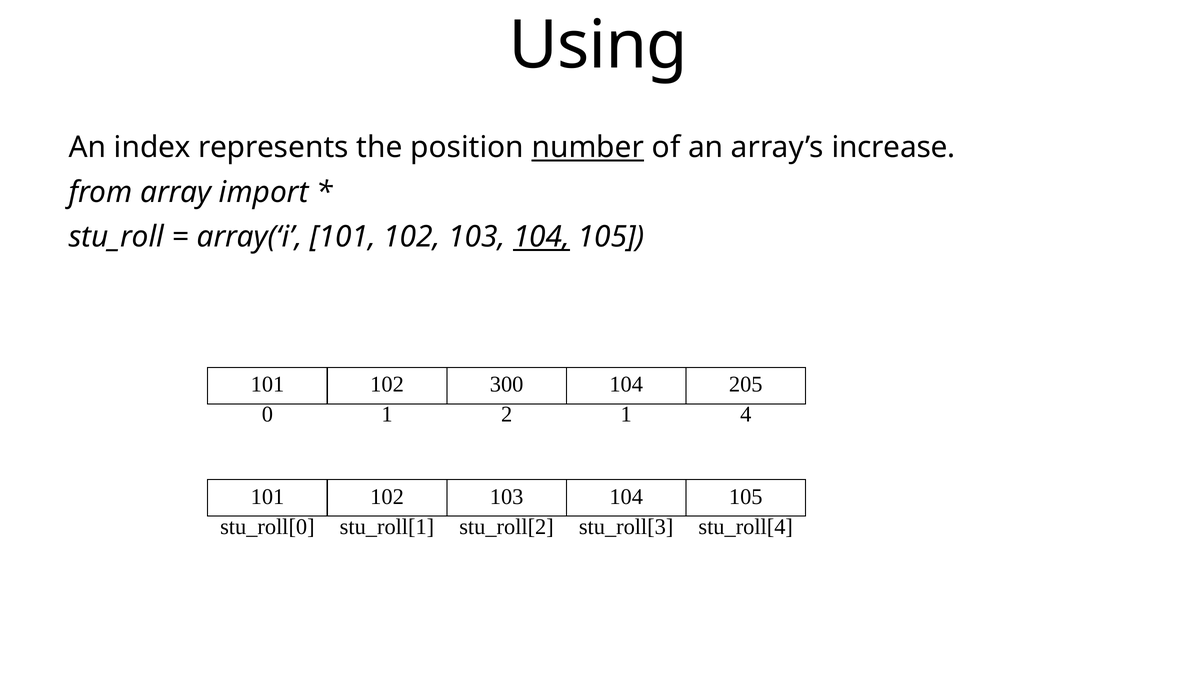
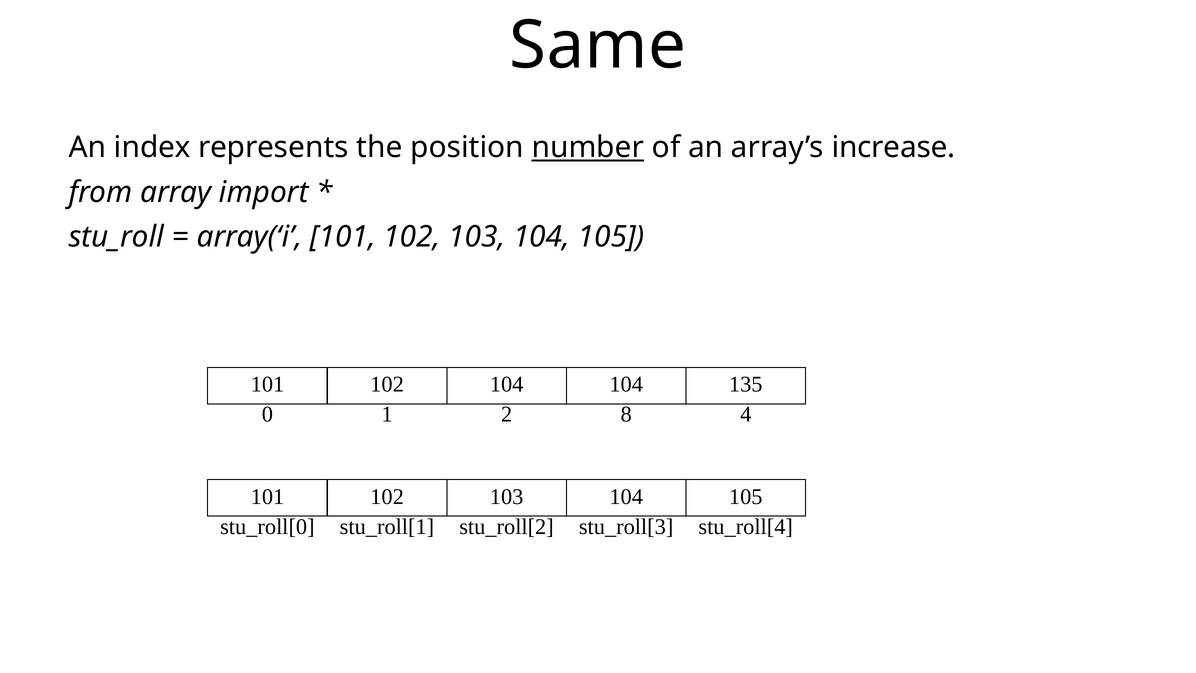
Using: Using -> Same
104 at (542, 237) underline: present -> none
102 300: 300 -> 104
205: 205 -> 135
2 1: 1 -> 8
